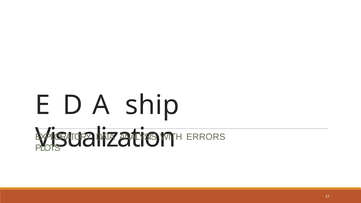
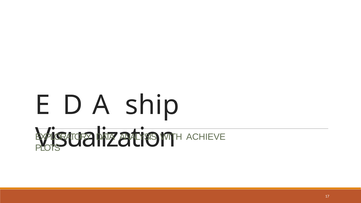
ERRORS: ERRORS -> ACHIEVE
